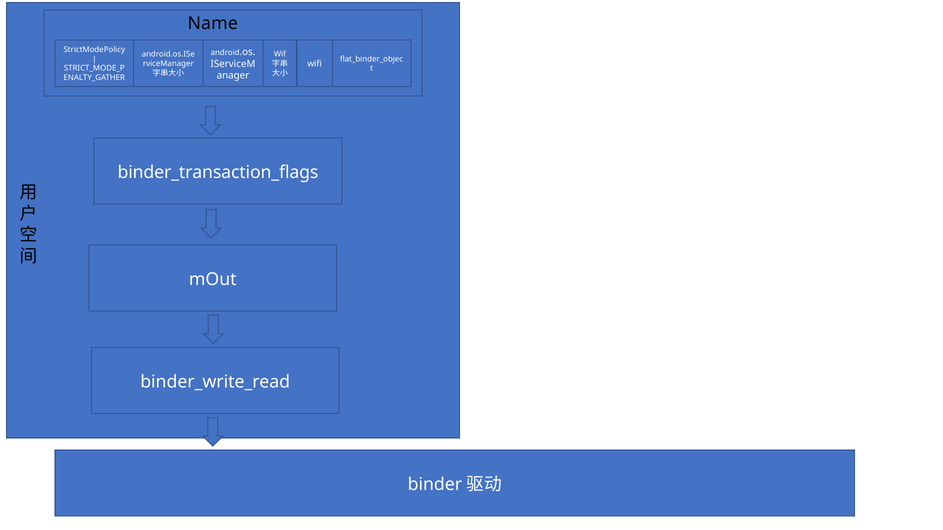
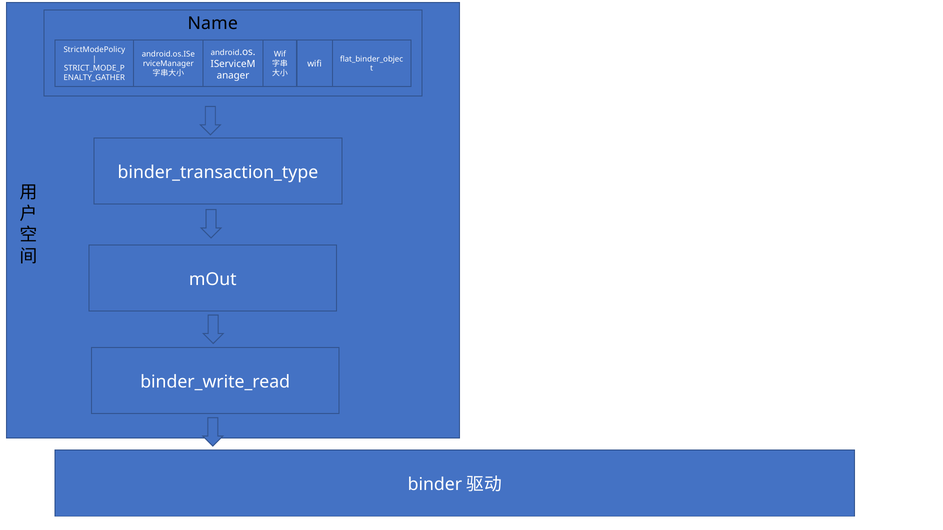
binder_transaction_flags: binder_transaction_flags -> binder_transaction_type
